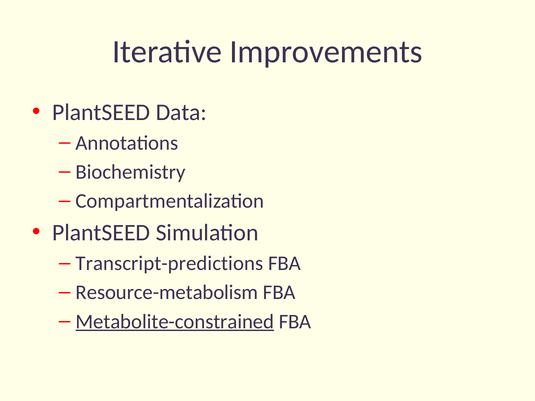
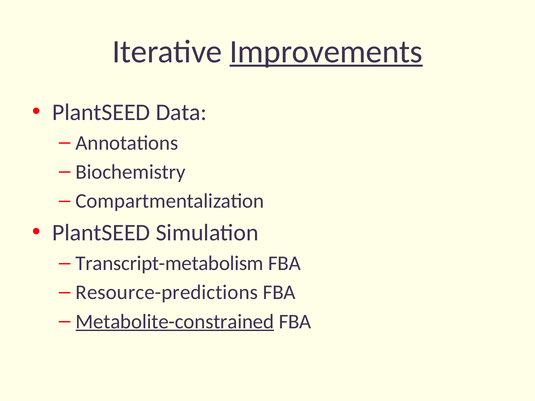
Improvements underline: none -> present
Transcript-predictions: Transcript-predictions -> Transcript-metabolism
Resource-metabolism: Resource-metabolism -> Resource-predictions
